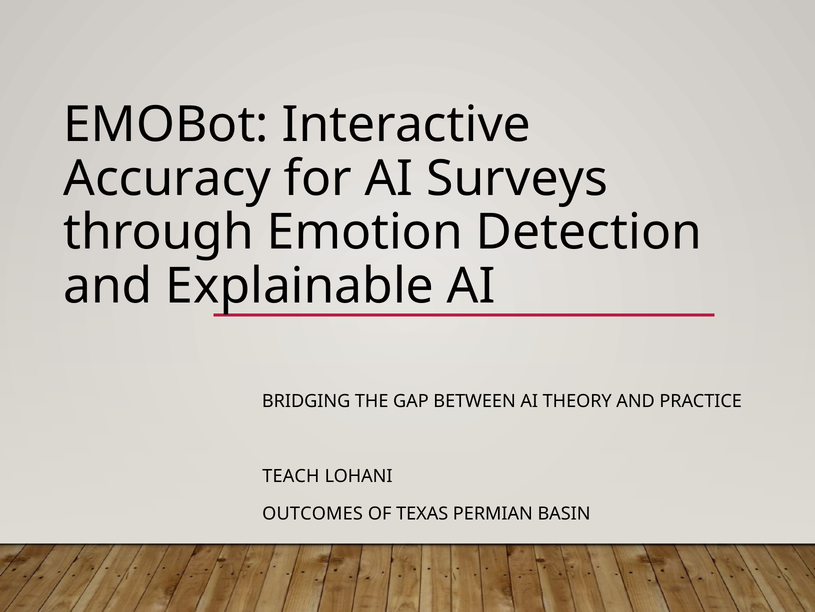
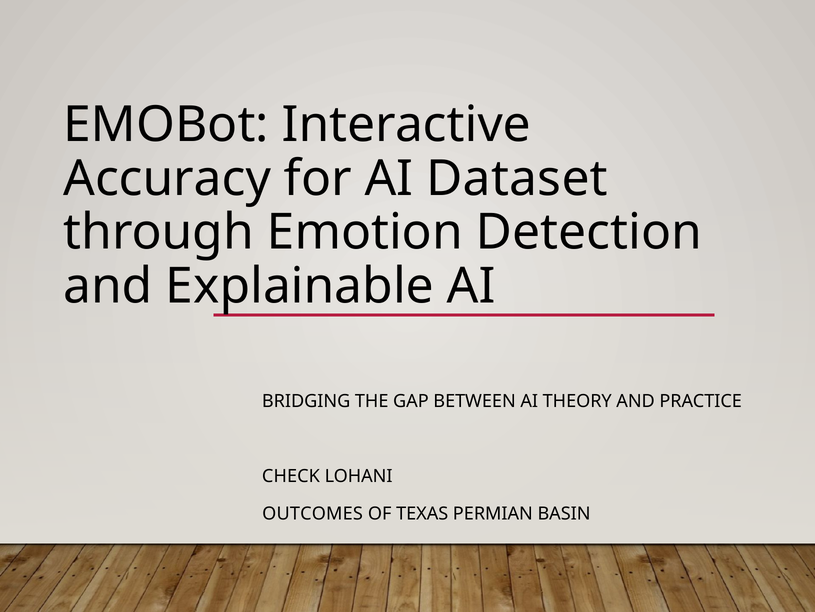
Surveys: Surveys -> Dataset
TEACH: TEACH -> CHECK
